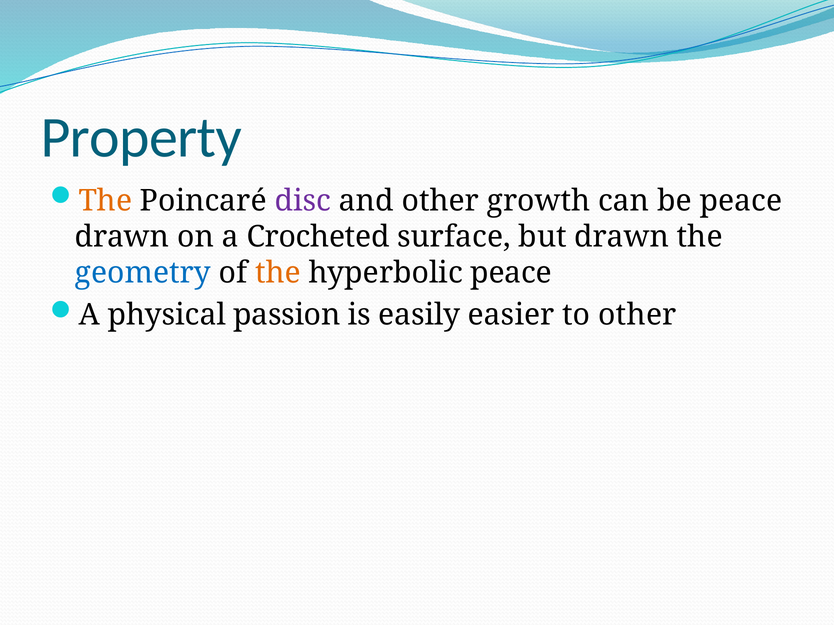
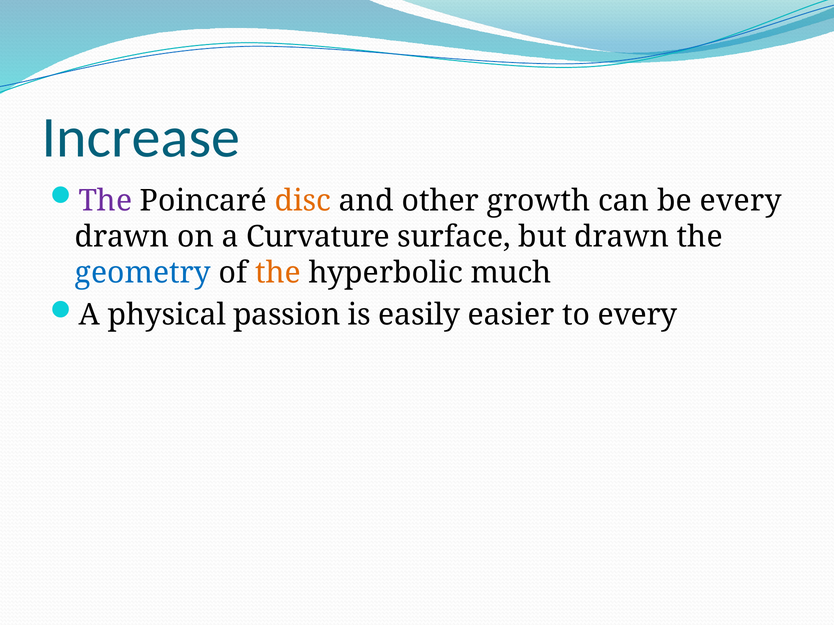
Property: Property -> Increase
The at (105, 201) colour: orange -> purple
disc colour: purple -> orange
be peace: peace -> every
Crocheted: Crocheted -> Curvature
hyperbolic peace: peace -> much
to other: other -> every
